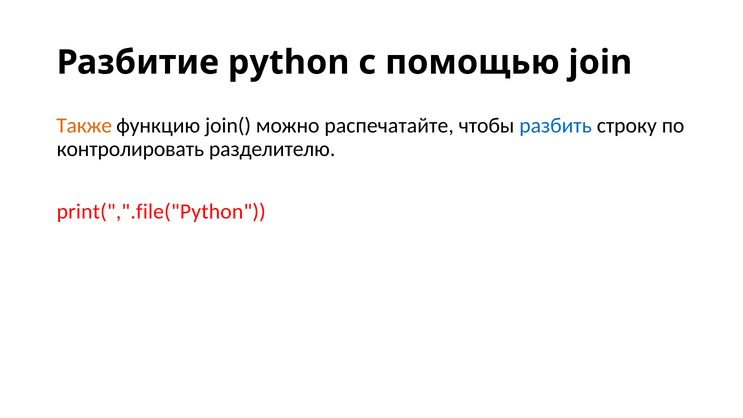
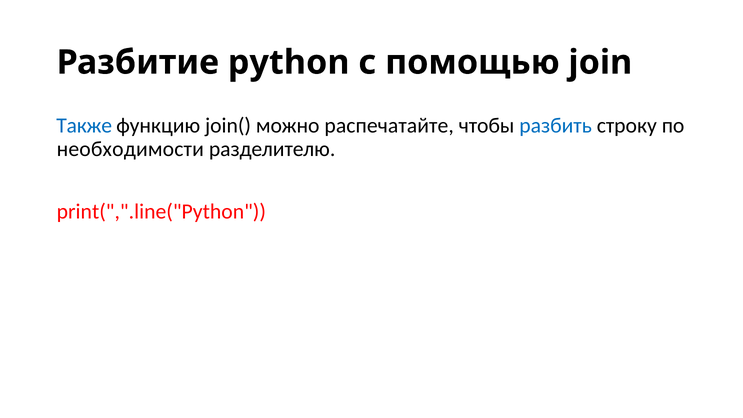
Также colour: orange -> blue
контролировать: контролировать -> необходимости
print(",".file("Python: print(",".file("Python -> print(",".line("Python
